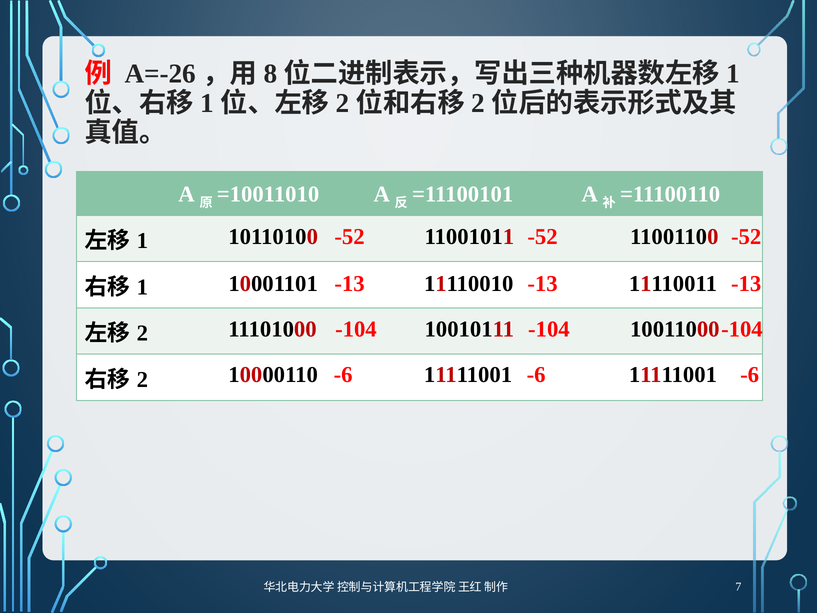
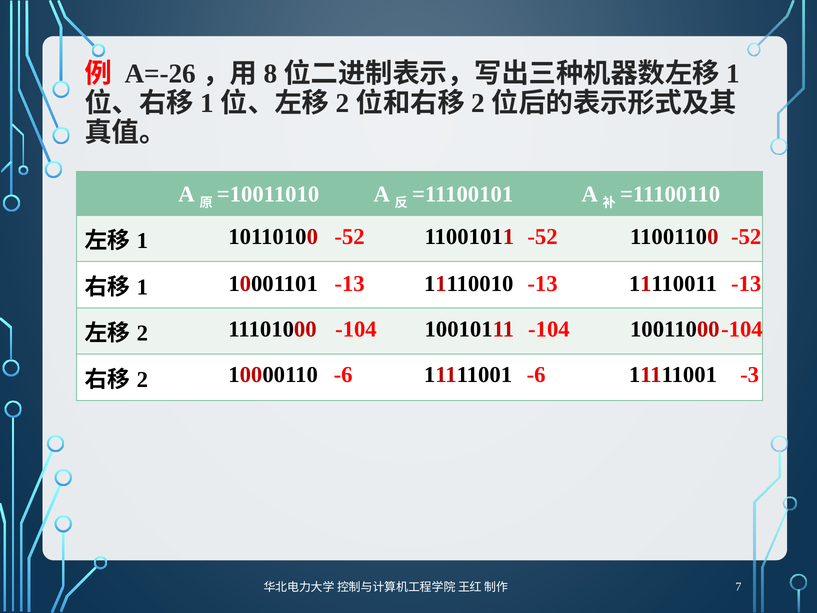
-6 at (750, 374): -6 -> -3
